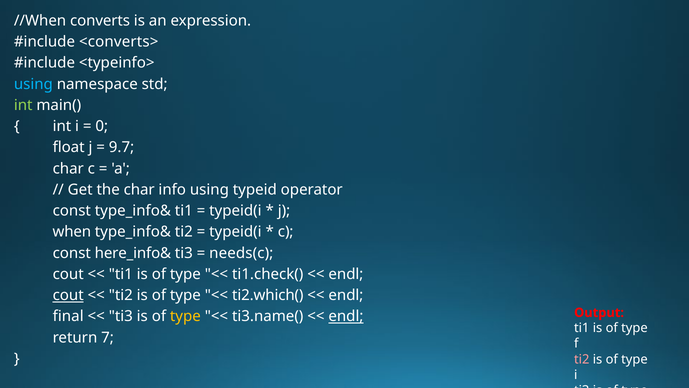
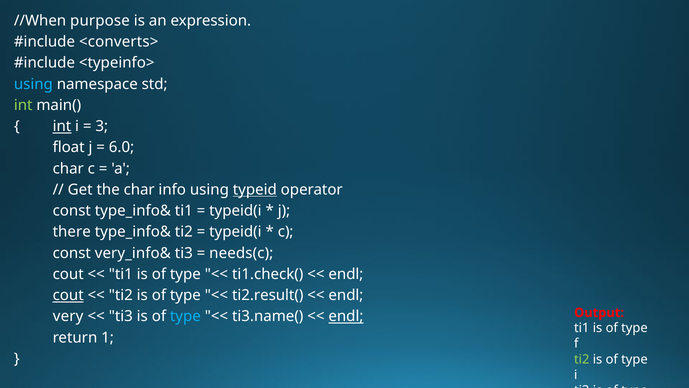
converts: converts -> purpose
int at (62, 126) underline: none -> present
0: 0 -> 3
9.7: 9.7 -> 6.0
typeid underline: none -> present
when: when -> there
here_info&: here_info& -> very_info&
ti2.which(: ti2.which( -> ti2.result(
final: final -> very
type at (185, 316) colour: yellow -> light blue
7: 7 -> 1
ti2 at (582, 359) colour: pink -> light green
